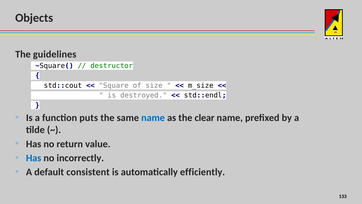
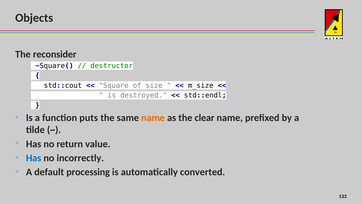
guidelines: guidelines -> reconsider
name at (153, 118) colour: blue -> orange
consistent: consistent -> processing
efficiently: efficiently -> converted
